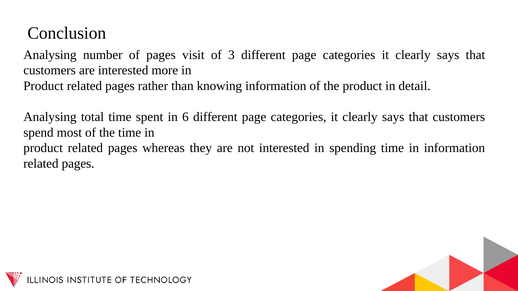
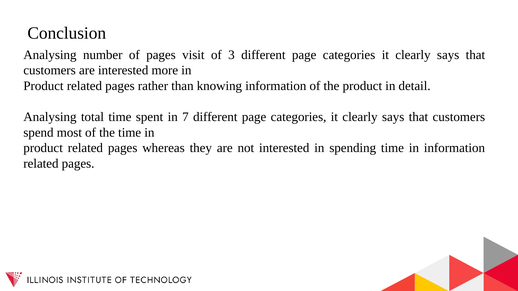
6: 6 -> 7
